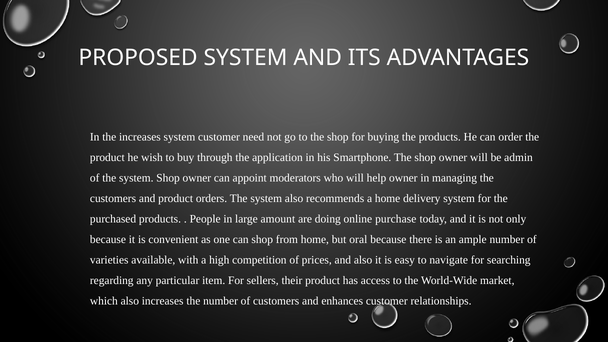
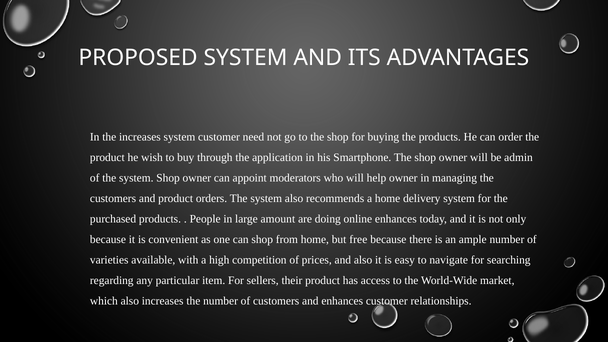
online purchase: purchase -> enhances
oral: oral -> free
